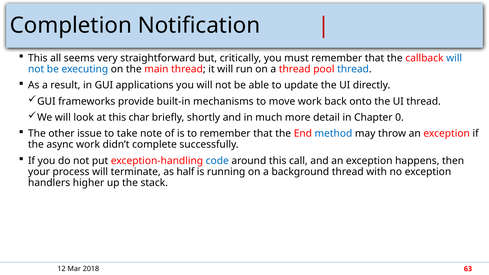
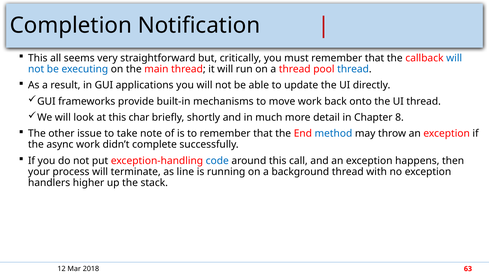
0: 0 -> 8
half: half -> line
